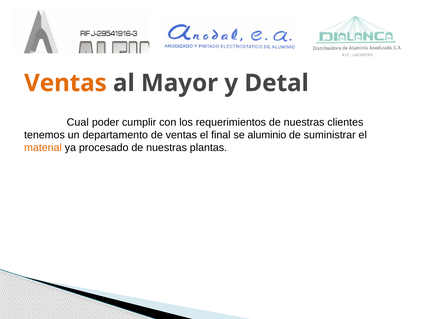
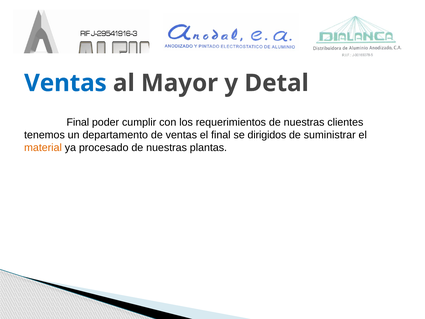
Ventas at (65, 83) colour: orange -> blue
Cual at (78, 122): Cual -> Final
aluminio: aluminio -> dirigidos
